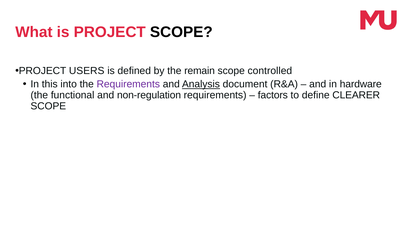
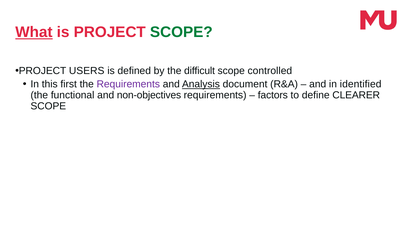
What underline: none -> present
SCOPE at (181, 32) colour: black -> green
remain: remain -> difficult
into: into -> first
hardware: hardware -> identified
non-regulation: non-regulation -> non-objectives
